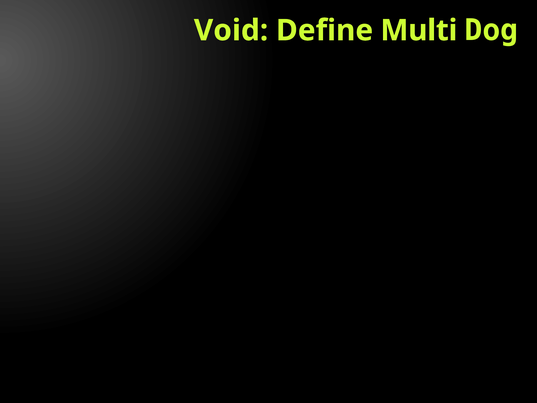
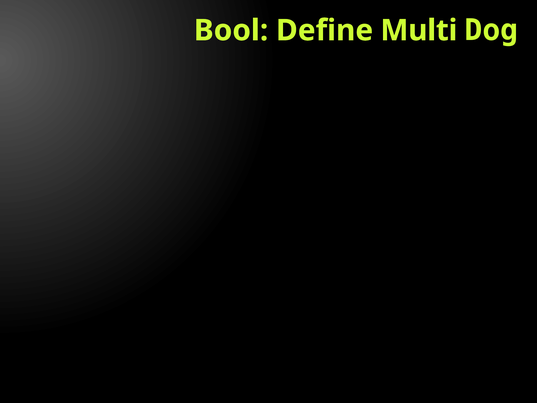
Void: Void -> Bool
